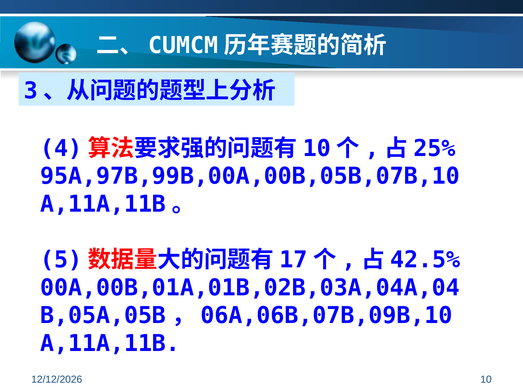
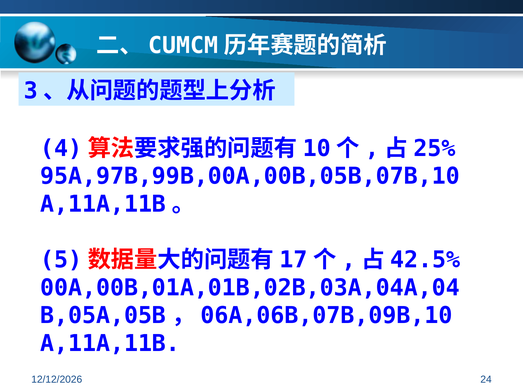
10: 10 -> 24
